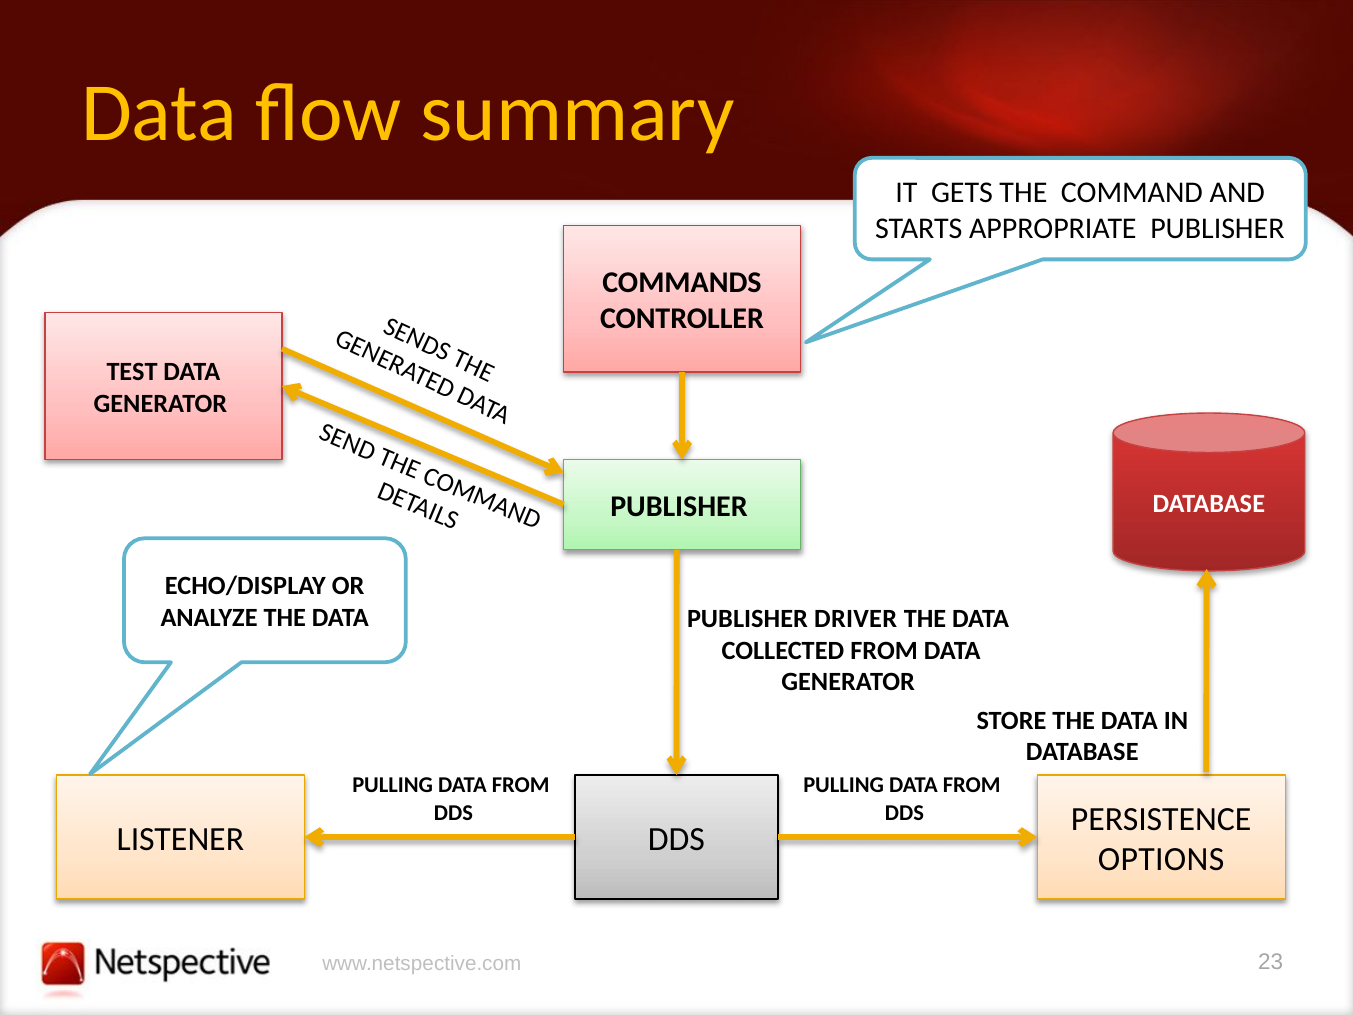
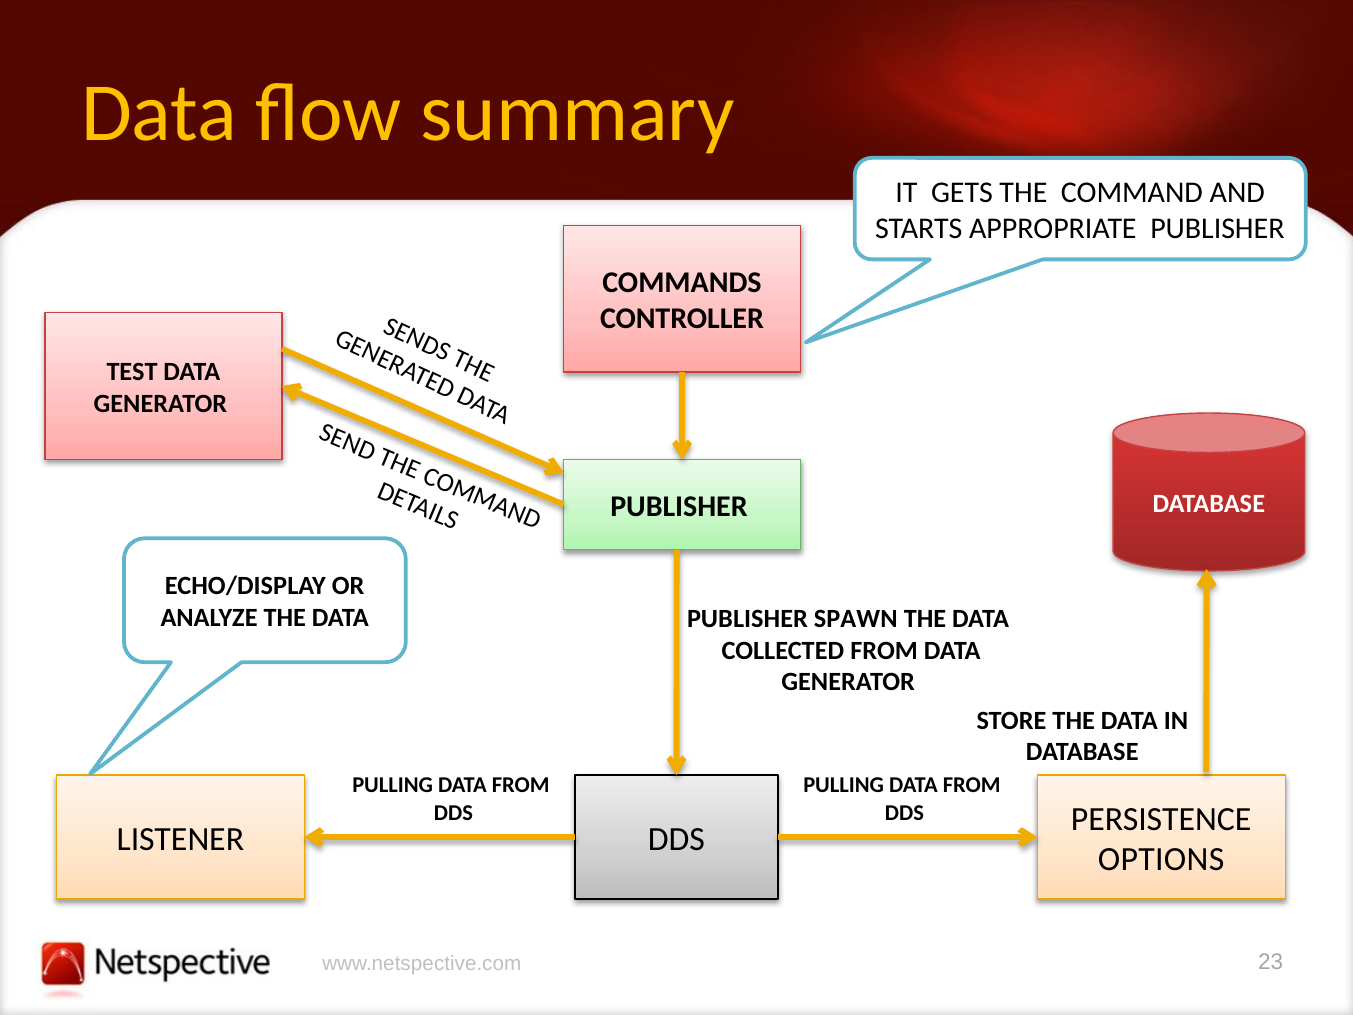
DRIVER: DRIVER -> SPAWN
